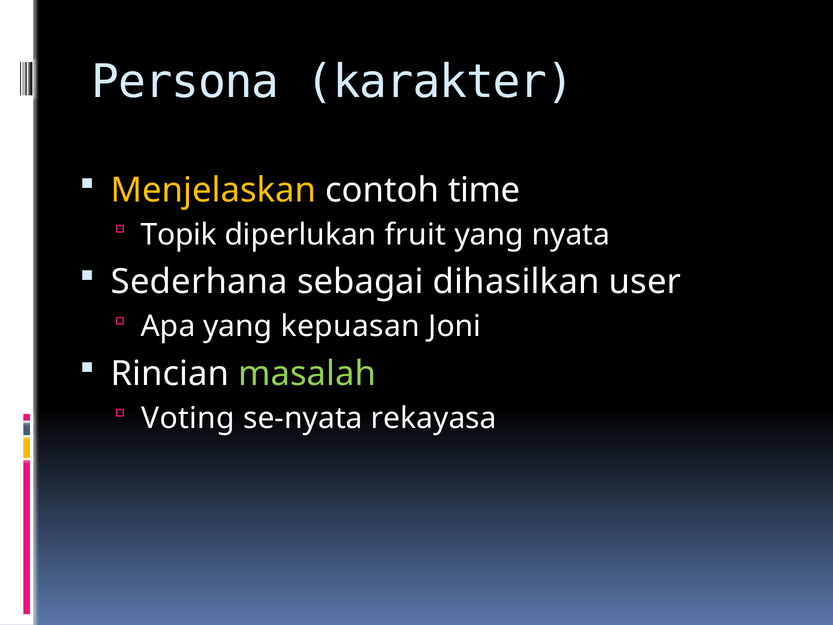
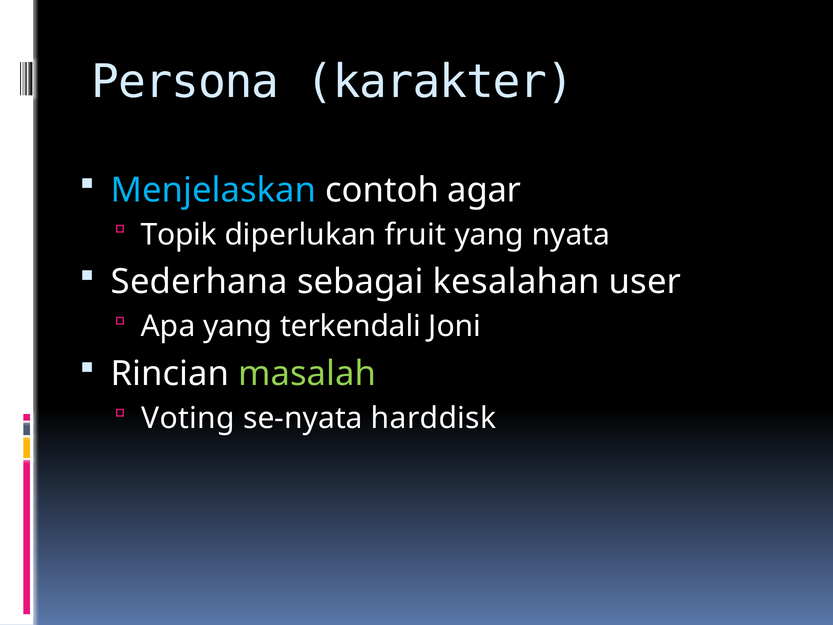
Menjelaskan colour: yellow -> light blue
time: time -> agar
dihasilkan: dihasilkan -> kesalahan
kepuasan: kepuasan -> terkendali
rekayasa: rekayasa -> harddisk
